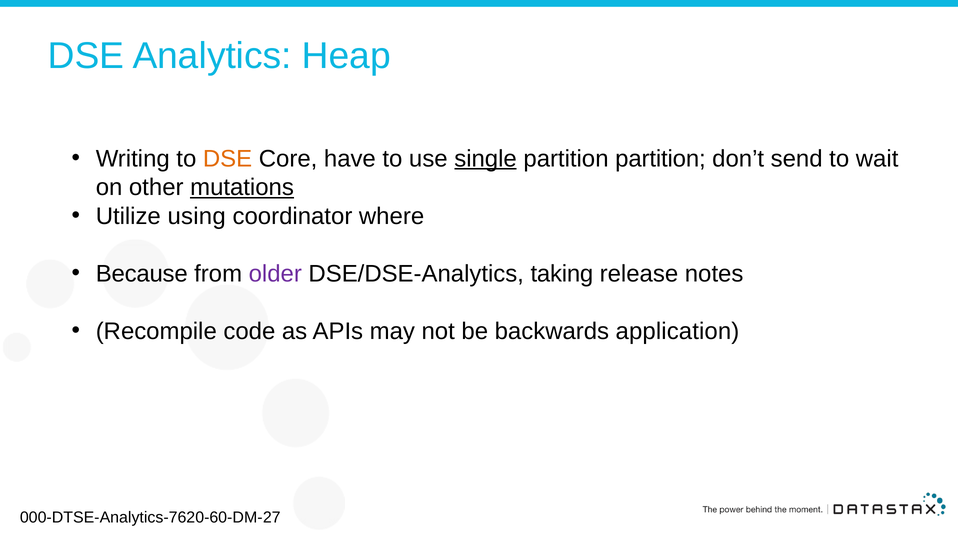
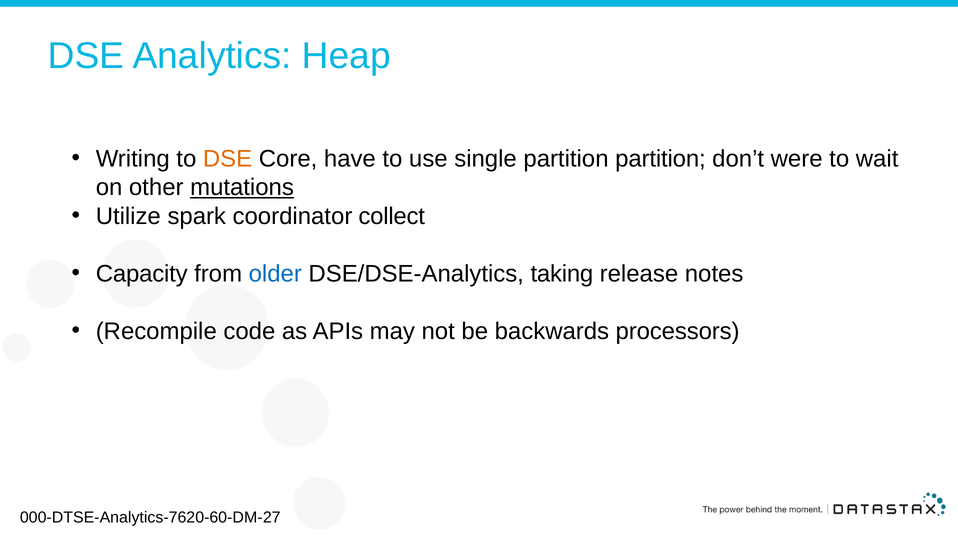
single underline: present -> none
send: send -> were
using: using -> spark
where: where -> collect
Because: Because -> Capacity
older colour: purple -> blue
application: application -> processors
